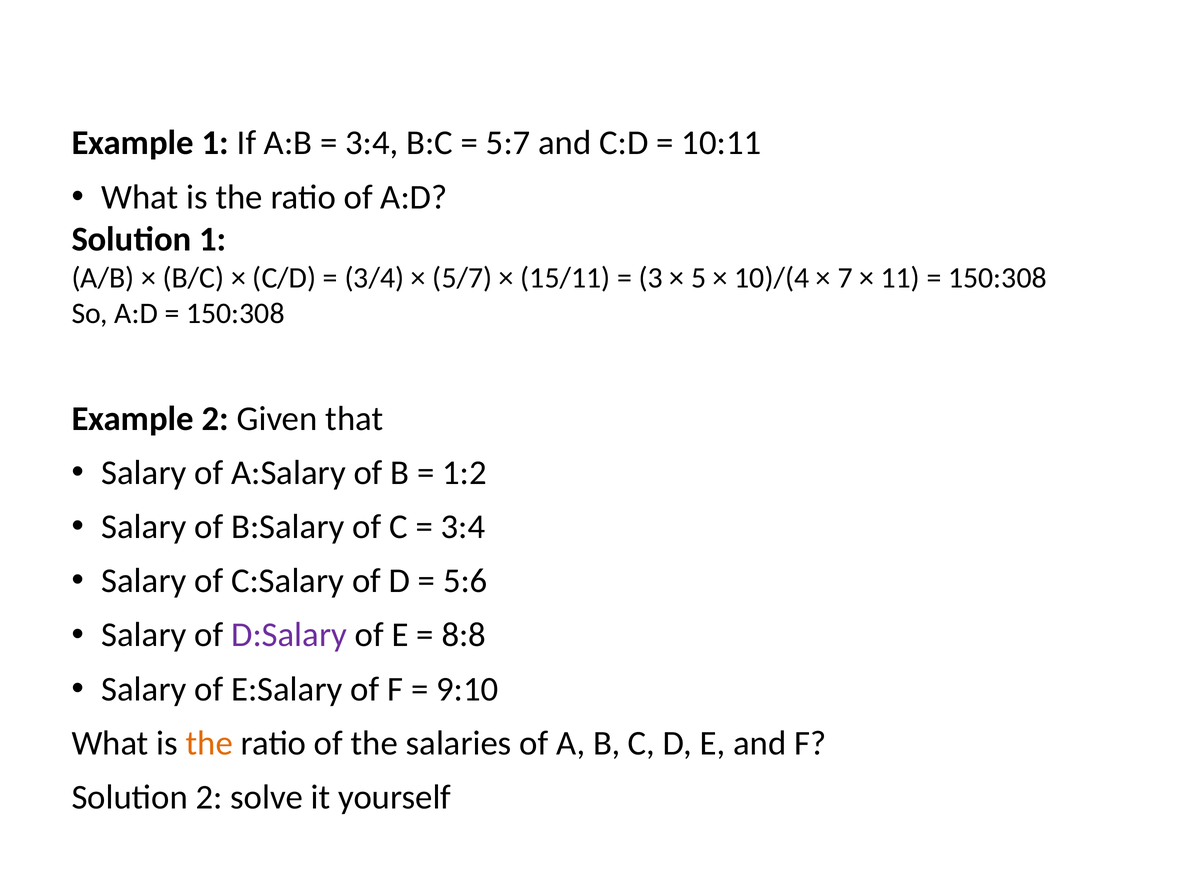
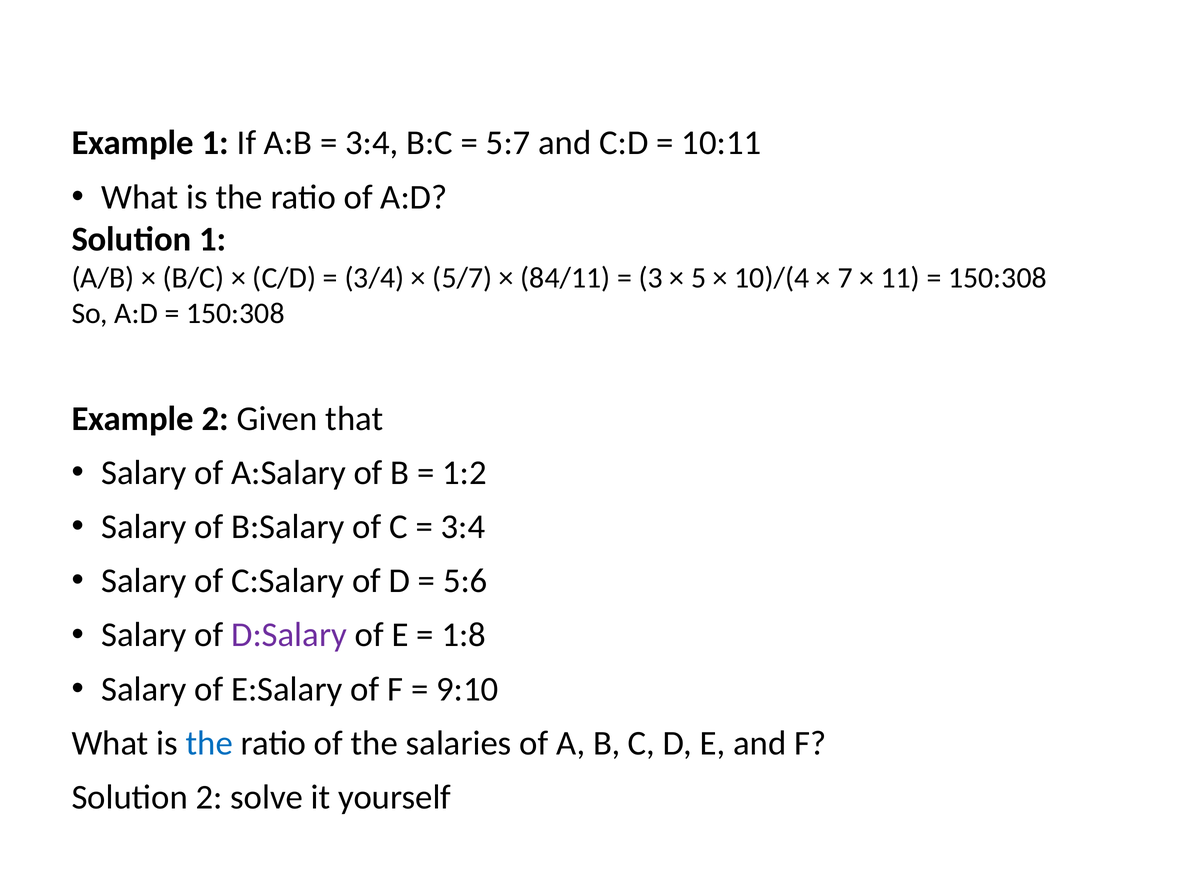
15/11: 15/11 -> 84/11
8:8: 8:8 -> 1:8
the at (209, 743) colour: orange -> blue
